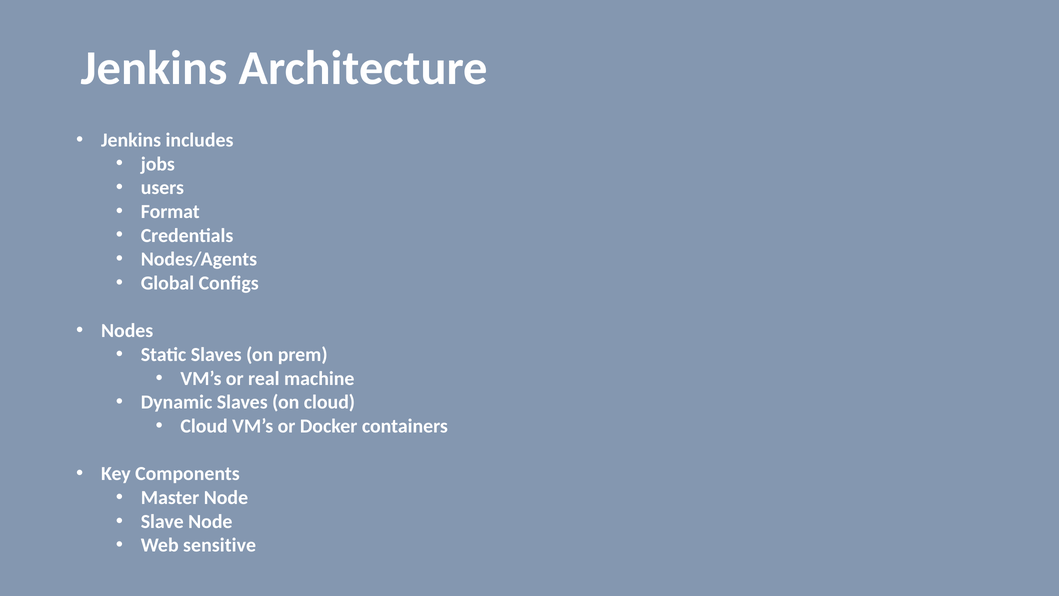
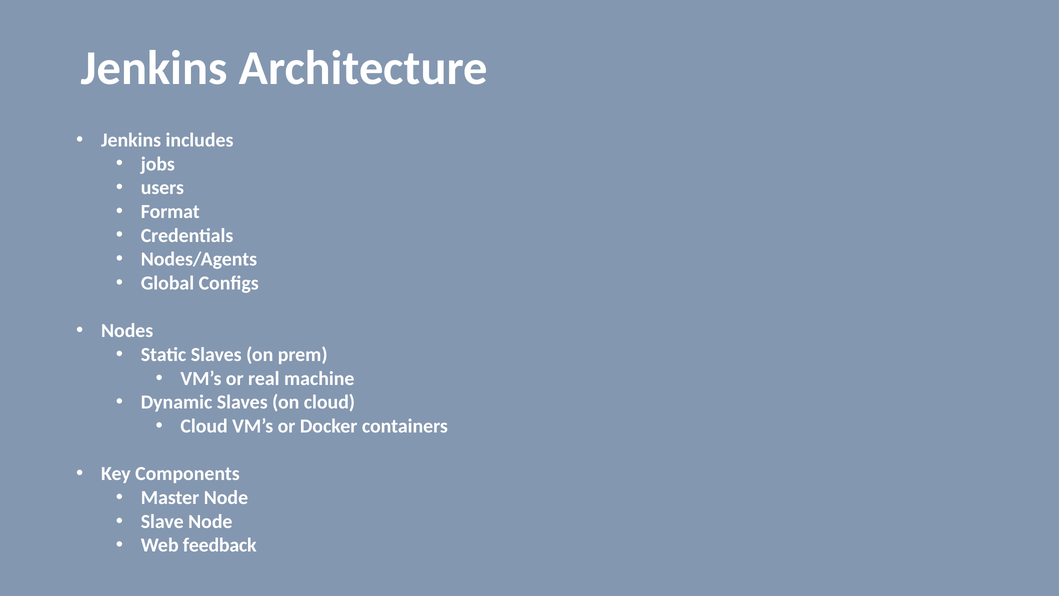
sensitive: sensitive -> feedback
